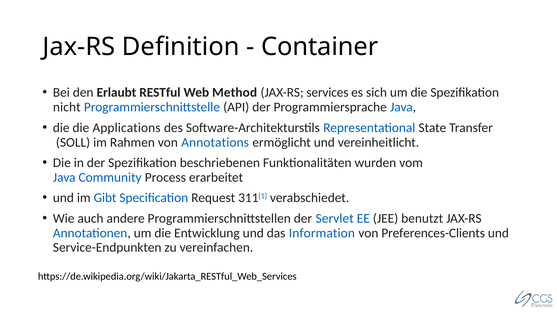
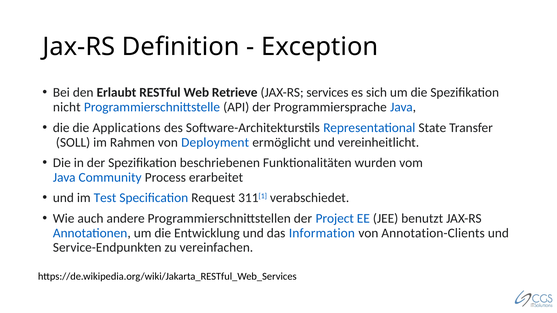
Container: Container -> Exception
Method: Method -> Retrieve
Annotations: Annotations -> Deployment
Gibt: Gibt -> Test
Servlet: Servlet -> Project
Preferences-Clients: Preferences-Clients -> Annotation-Clients
